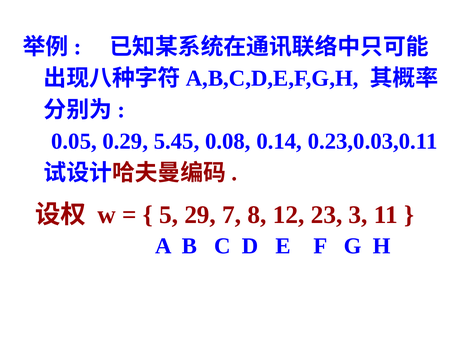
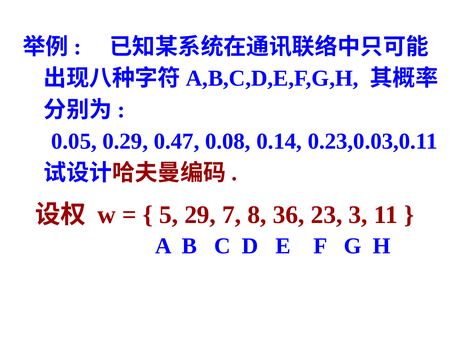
5.45: 5.45 -> 0.47
12: 12 -> 36
